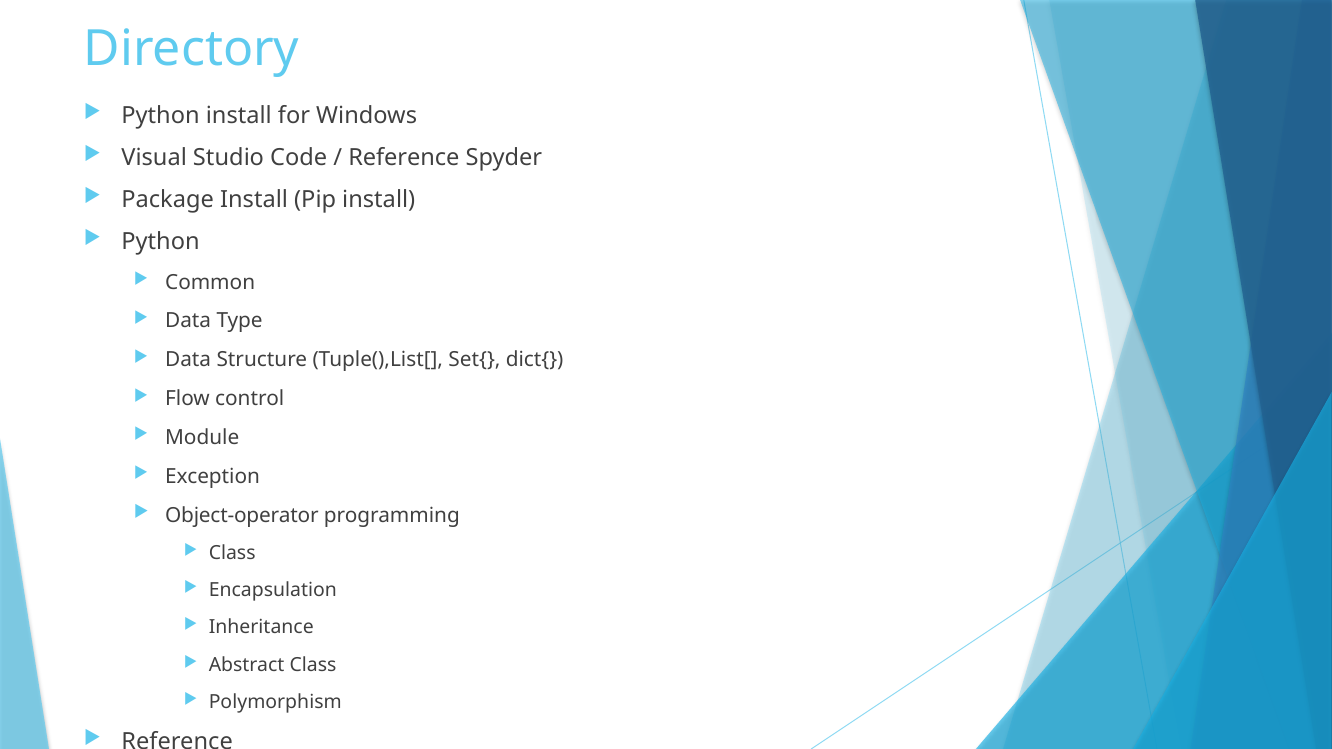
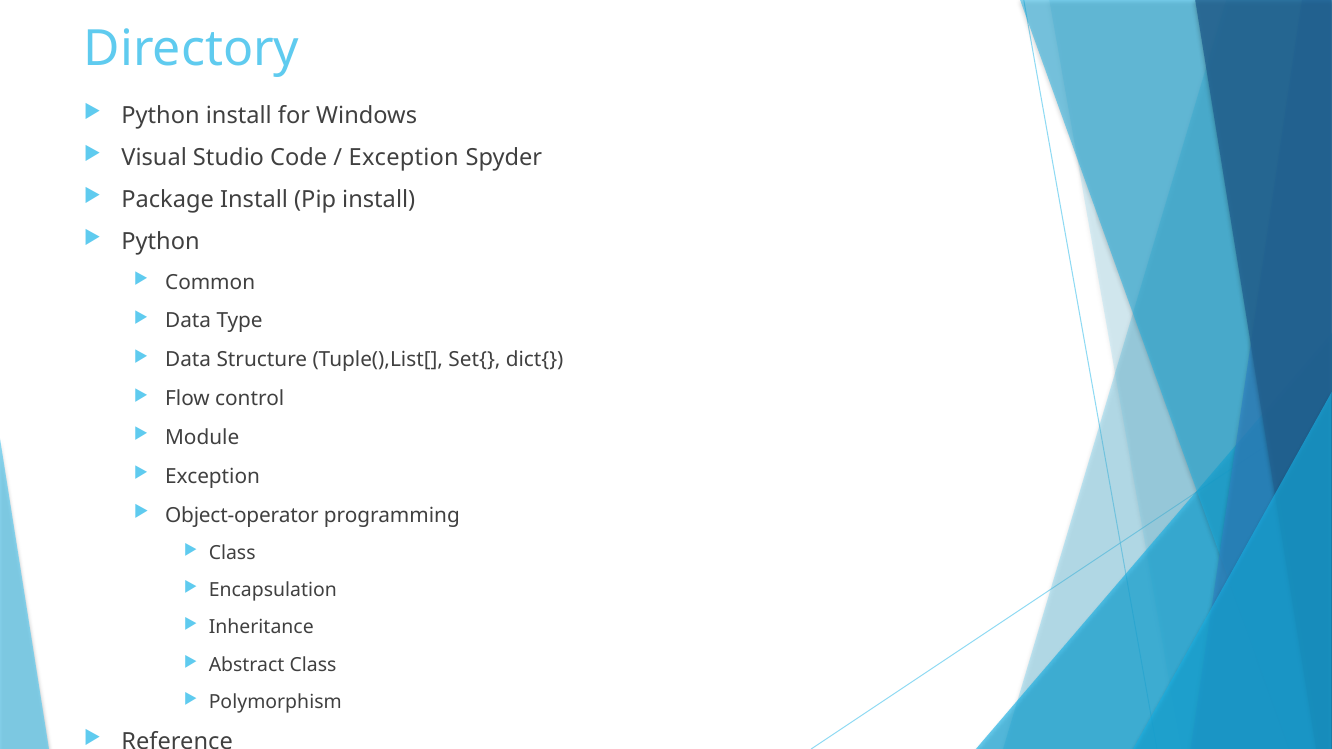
Reference at (404, 158): Reference -> Exception
